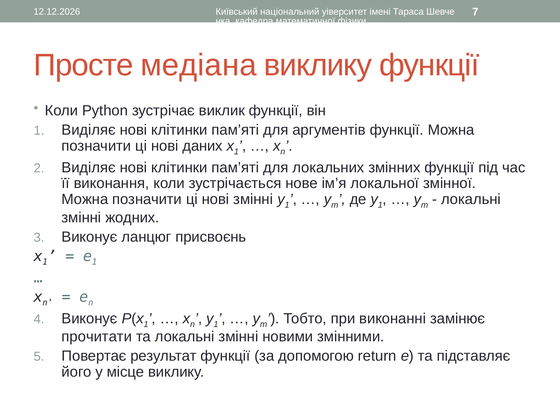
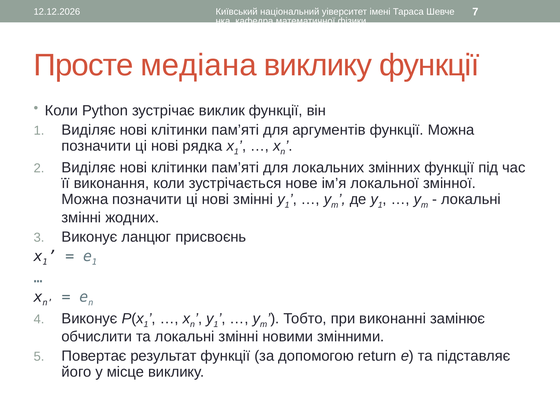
даних: даних -> рядка
прочитати: прочитати -> обчислити
